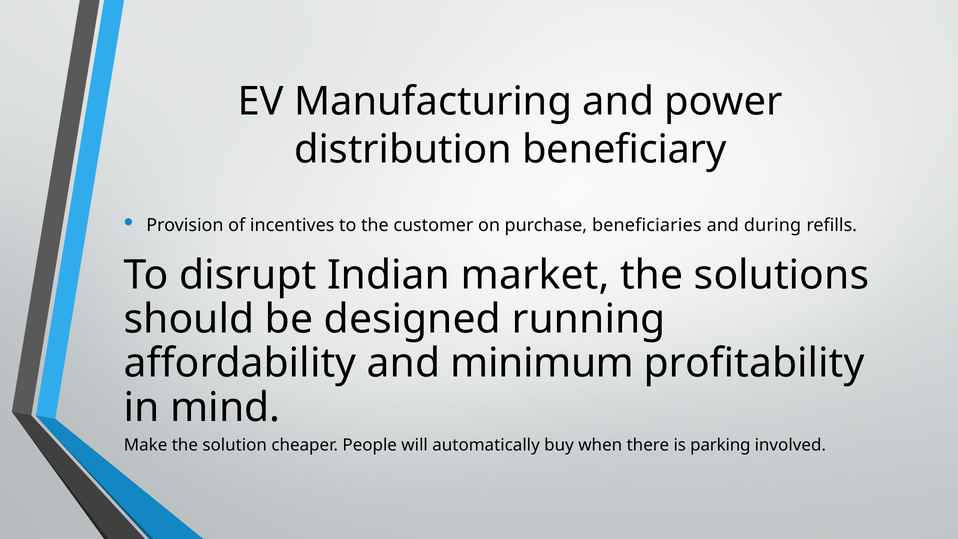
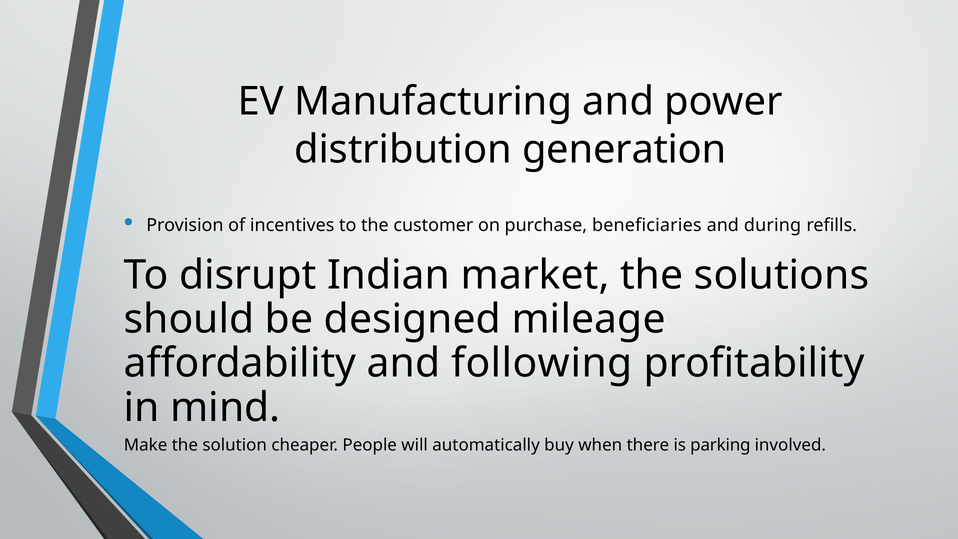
beneficiary: beneficiary -> generation
running: running -> mileage
minimum: minimum -> following
